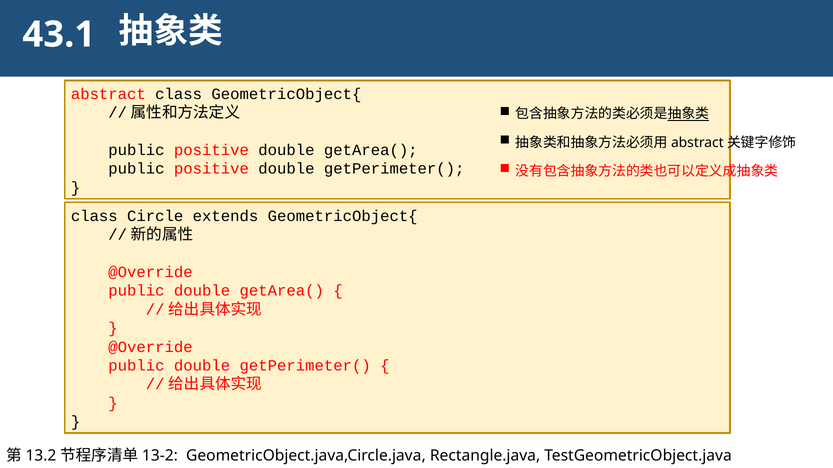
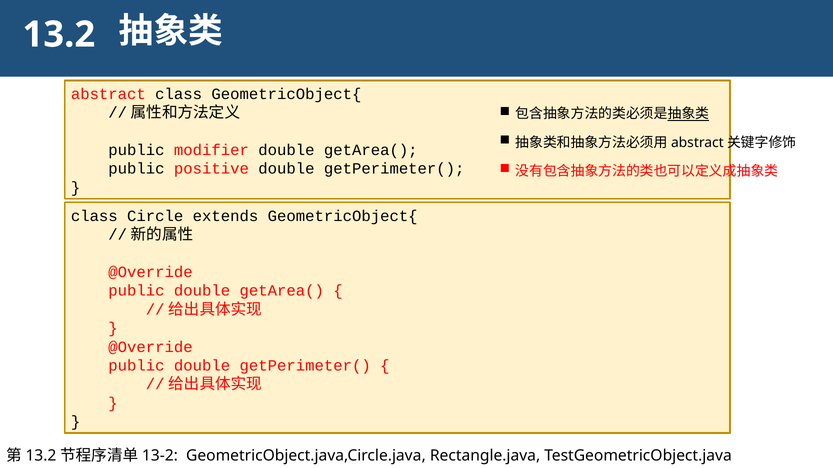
43.1: 43.1 -> 13.2
positive at (211, 150): positive -> modifier
